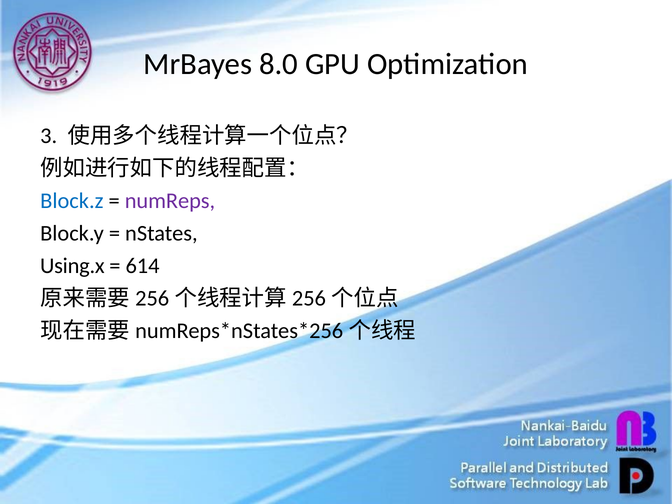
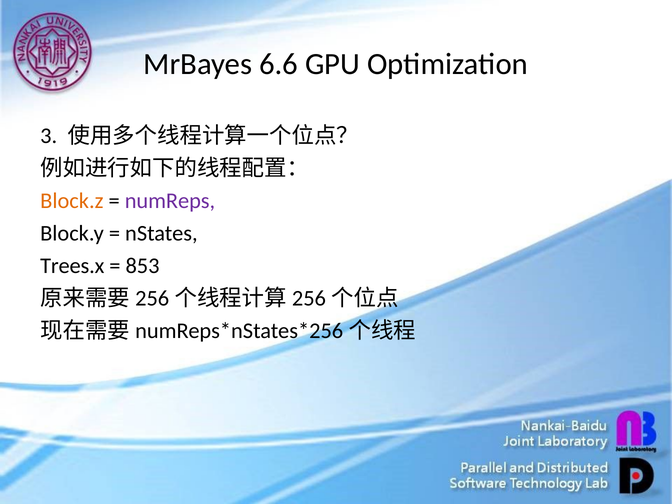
8.0: 8.0 -> 6.6
Block.z colour: blue -> orange
Using.x: Using.x -> Trees.x
614: 614 -> 853
